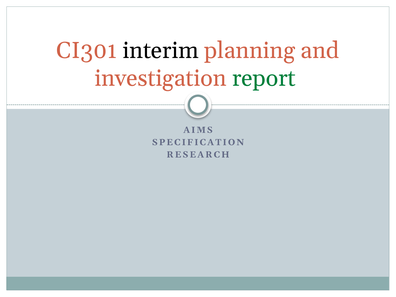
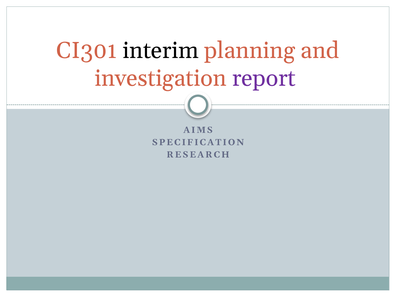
report colour: green -> purple
